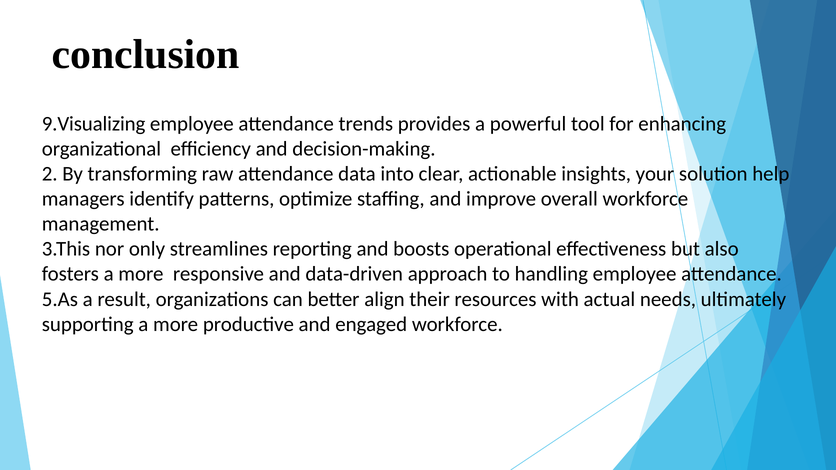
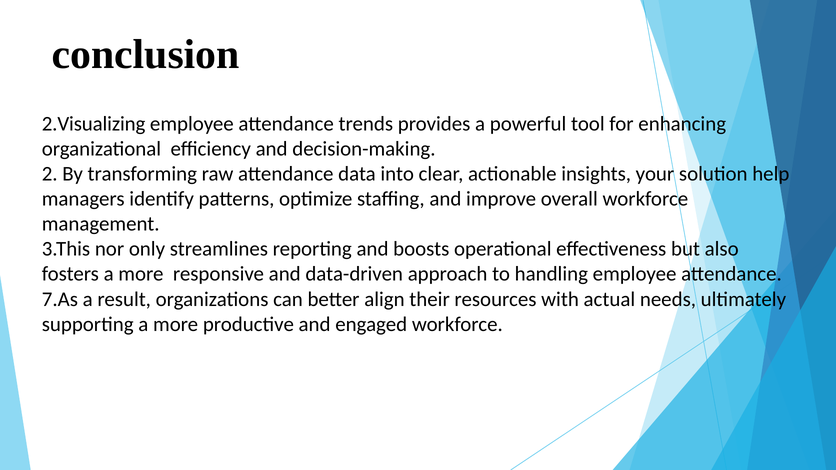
9.Visualizing: 9.Visualizing -> 2.Visualizing
5.As: 5.As -> 7.As
